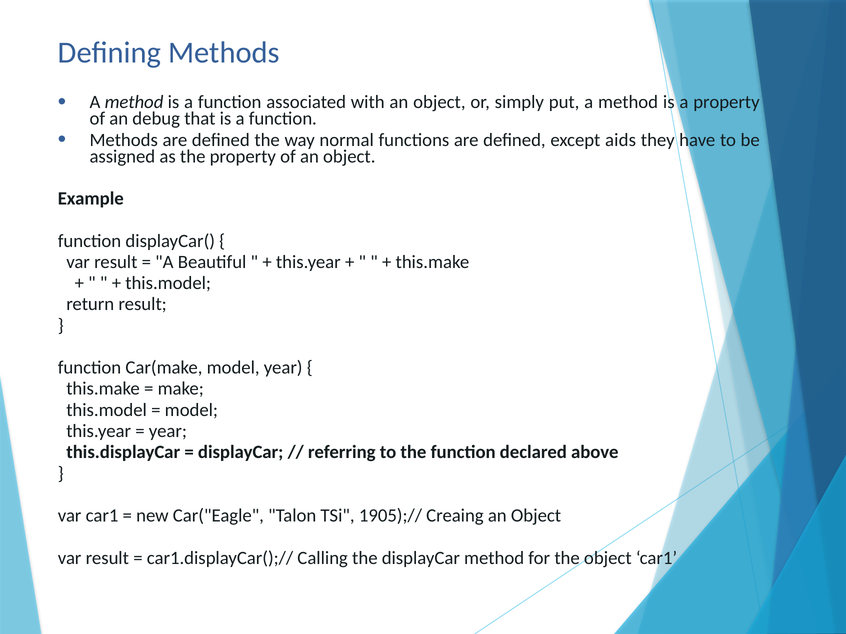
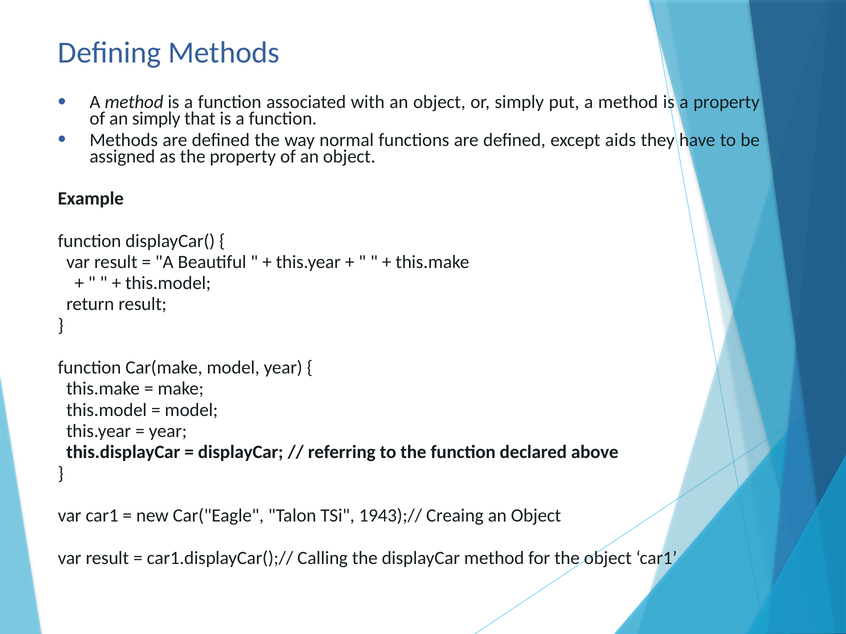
an debug: debug -> simply
1905);//: 1905);// -> 1943);//
